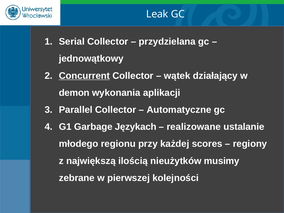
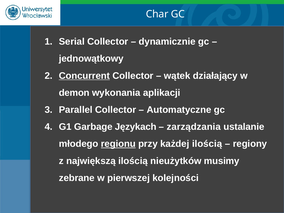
Leak: Leak -> Char
przydzielana: przydzielana -> dynamicznie
realizowane: realizowane -> zarządzania
regionu underline: none -> present
każdej scores: scores -> ilością
